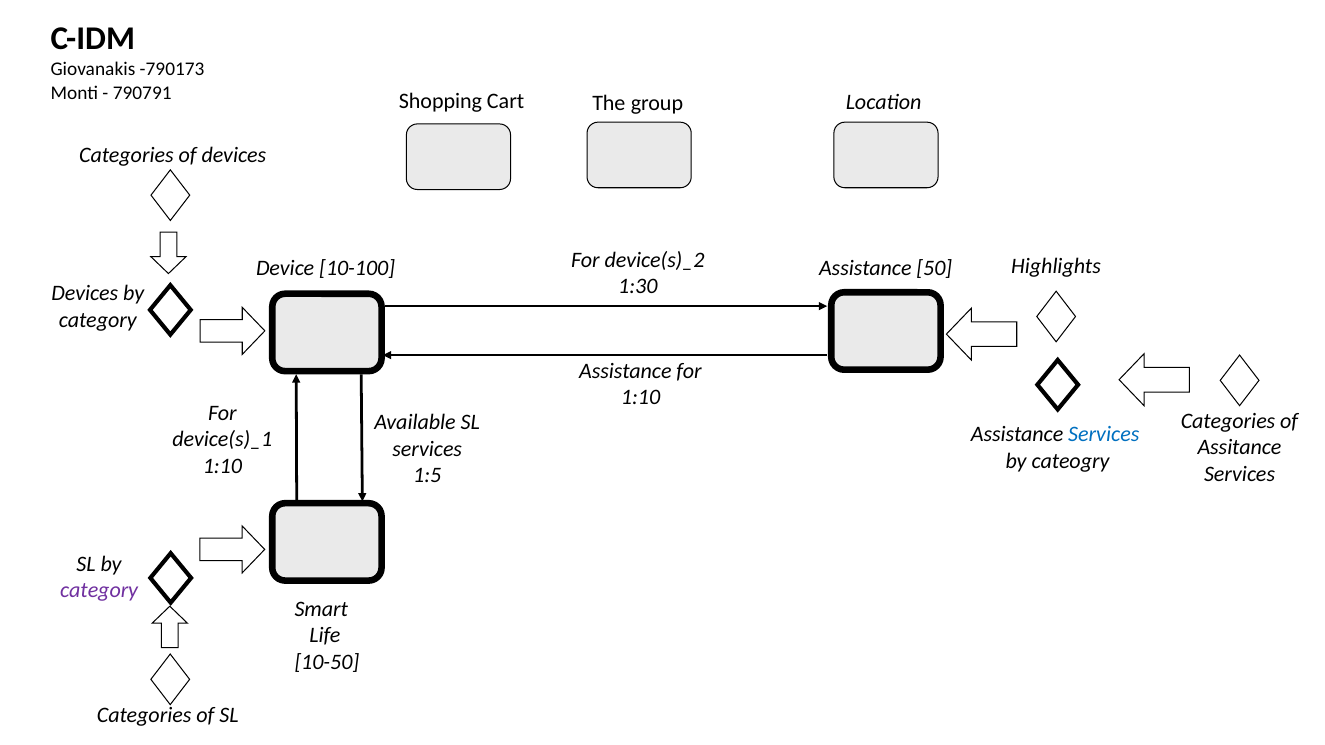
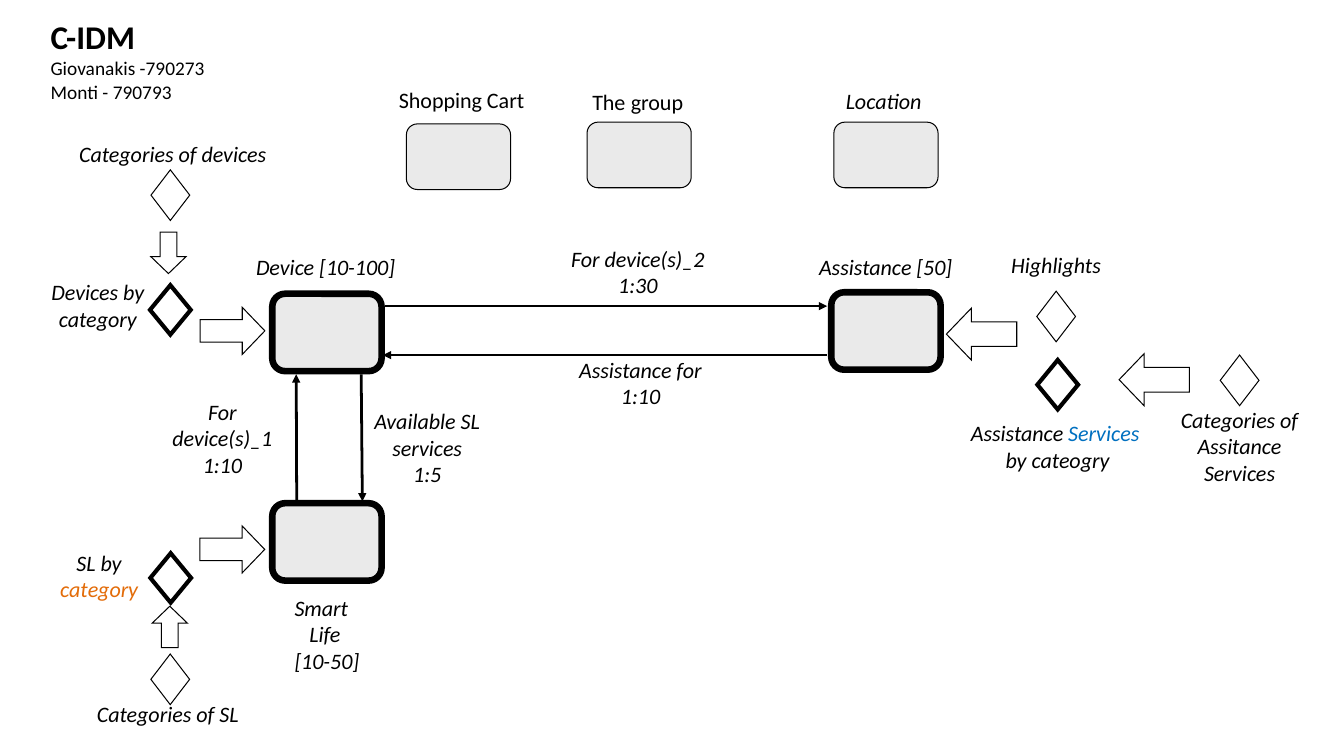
-790173: -790173 -> -790273
790791: 790791 -> 790793
category at (99, 591) colour: purple -> orange
